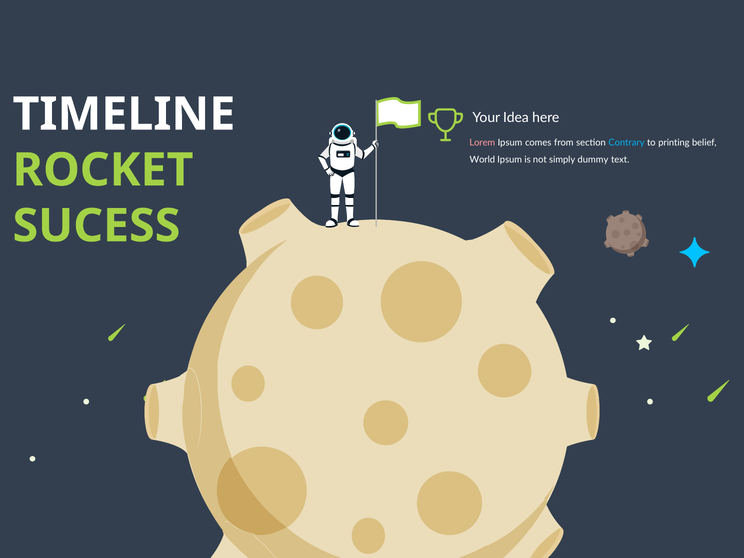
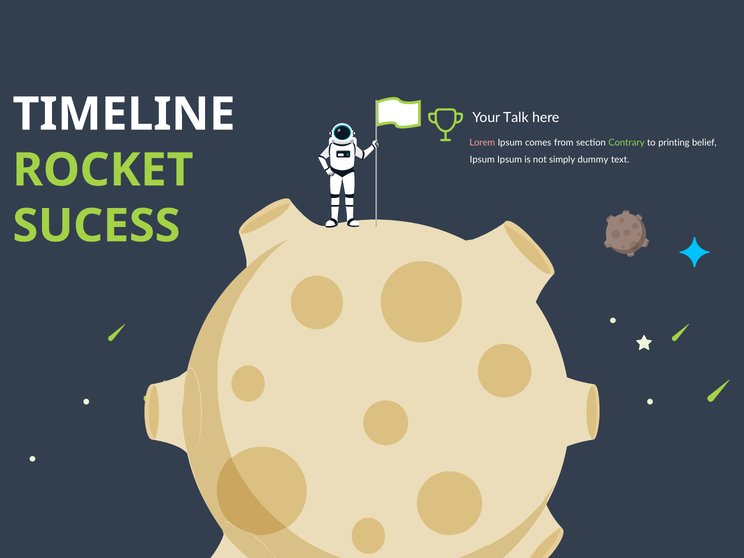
Idea: Idea -> Talk
Contrary colour: light blue -> light green
World at (482, 160): World -> Ipsum
